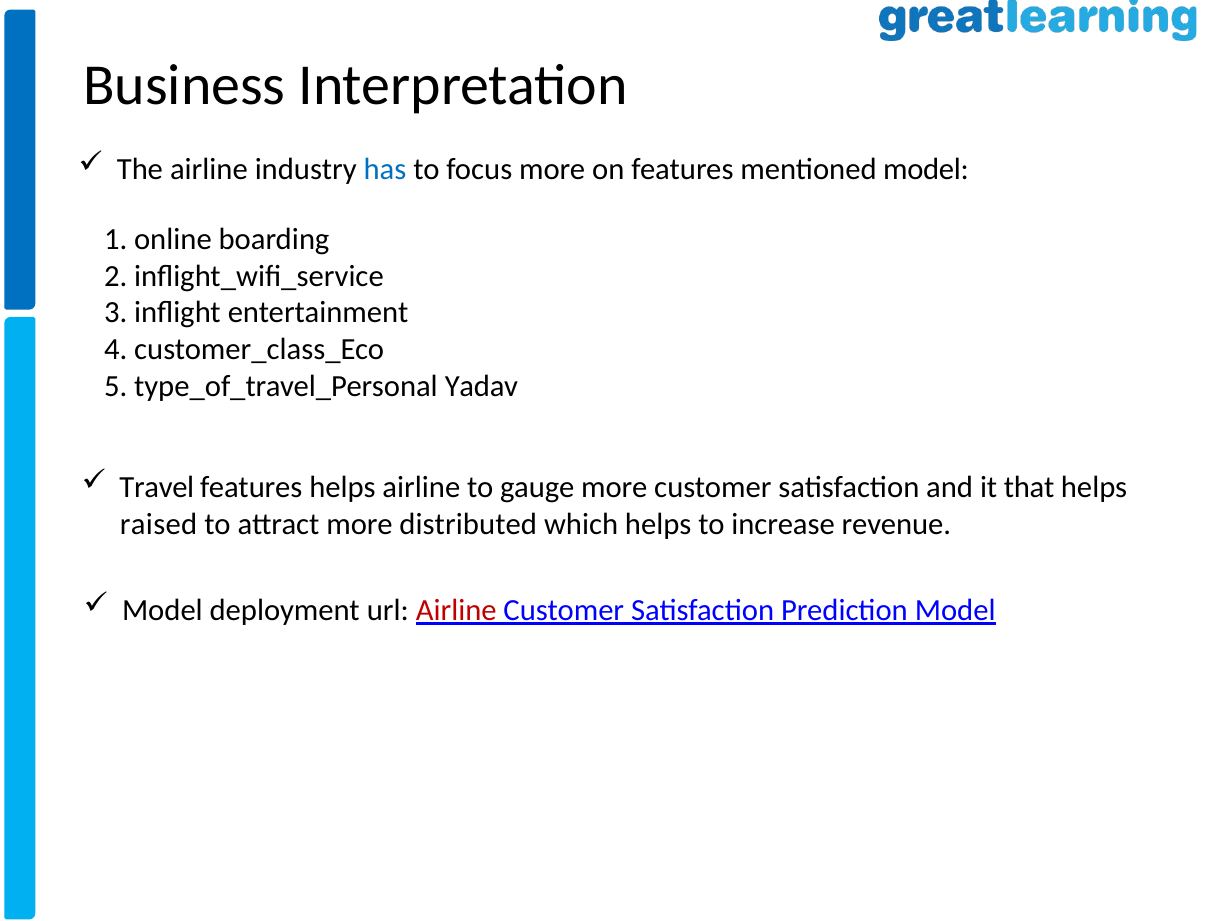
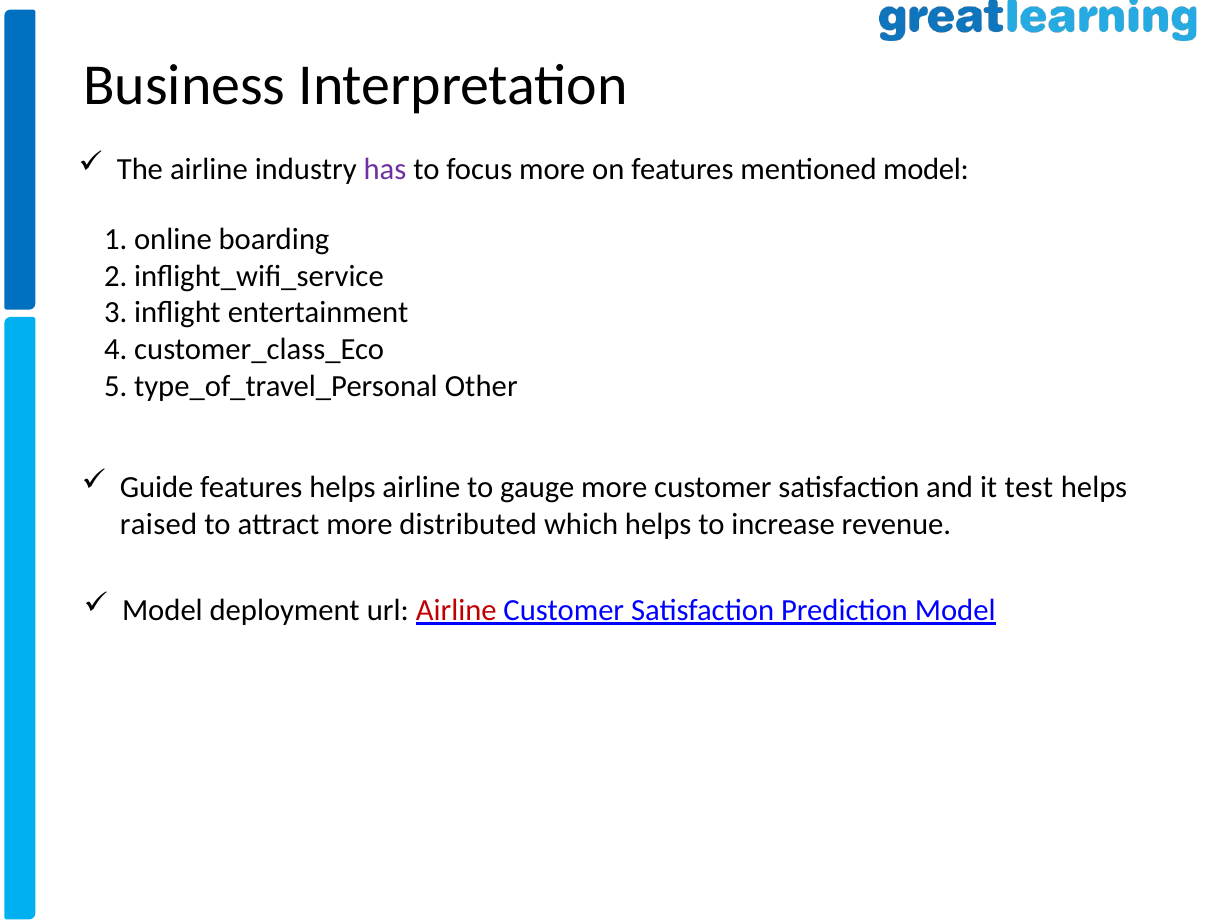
has colour: blue -> purple
Yadav: Yadav -> Other
Travel: Travel -> Guide
that: that -> test
